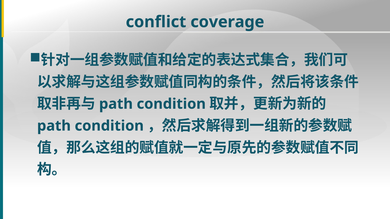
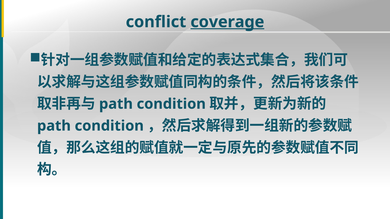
coverage underline: none -> present
